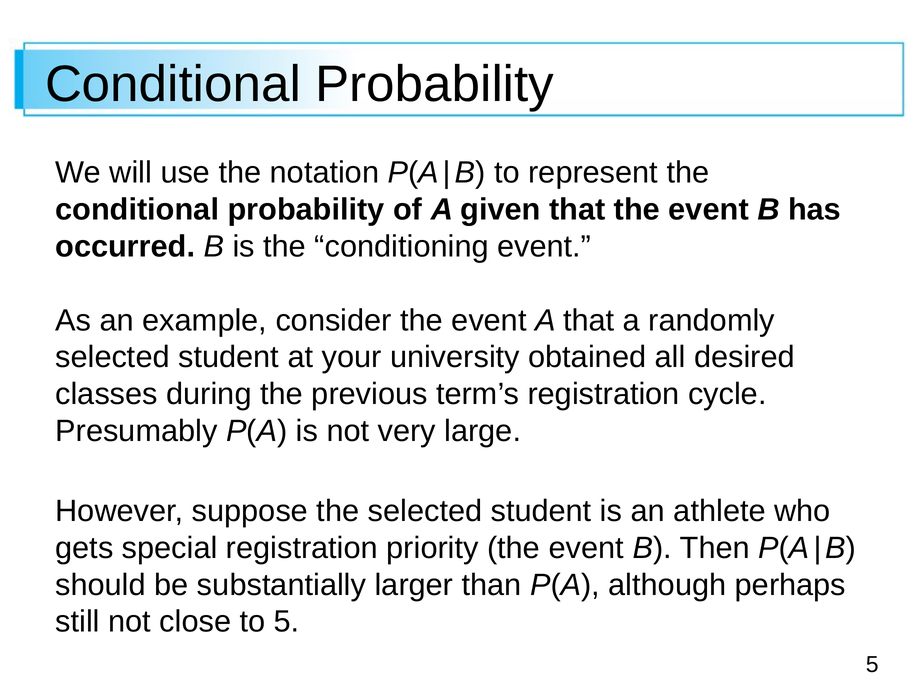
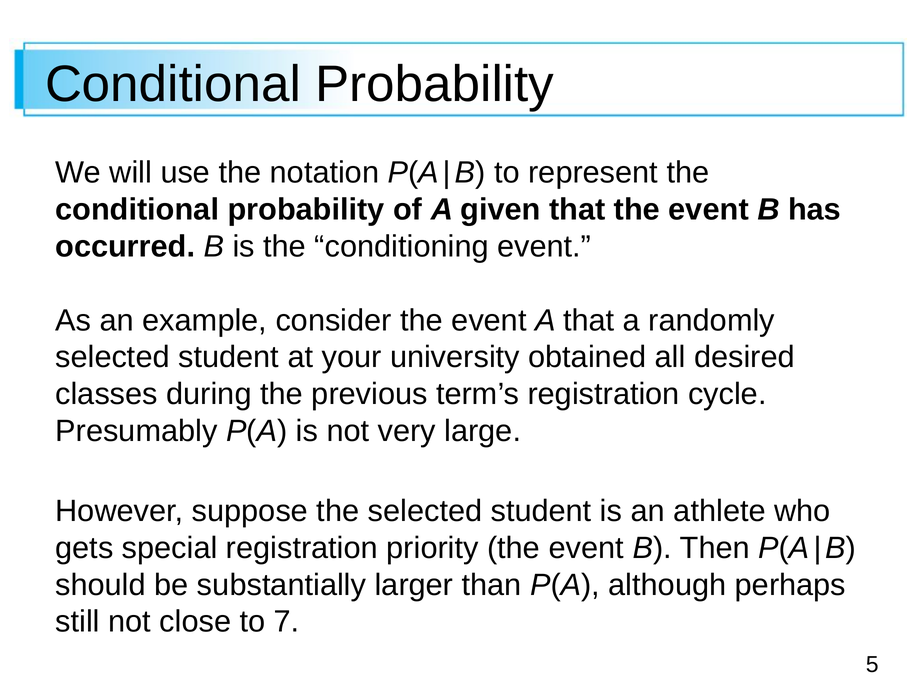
to 5: 5 -> 7
